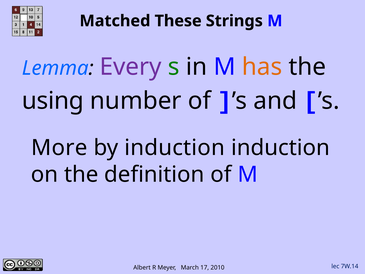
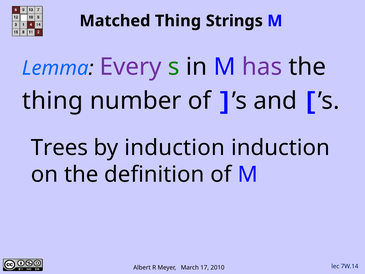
Matched These: These -> Thing
has colour: orange -> purple
using at (53, 101): using -> thing
More: More -> Trees
